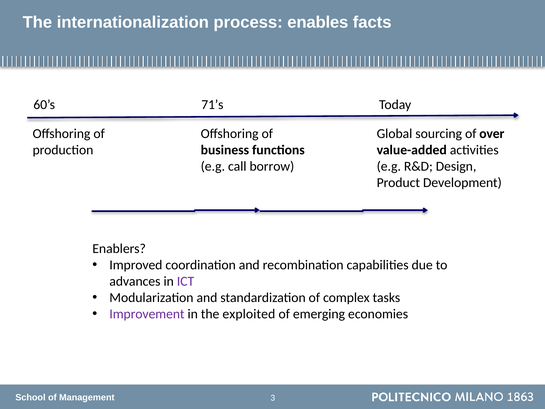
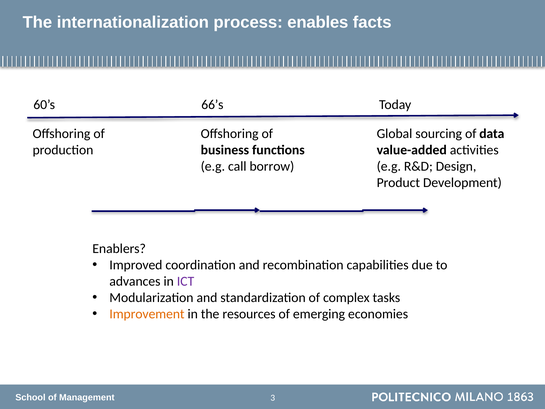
71’s: 71’s -> 66’s
over: over -> data
Improvement colour: purple -> orange
exploited: exploited -> resources
